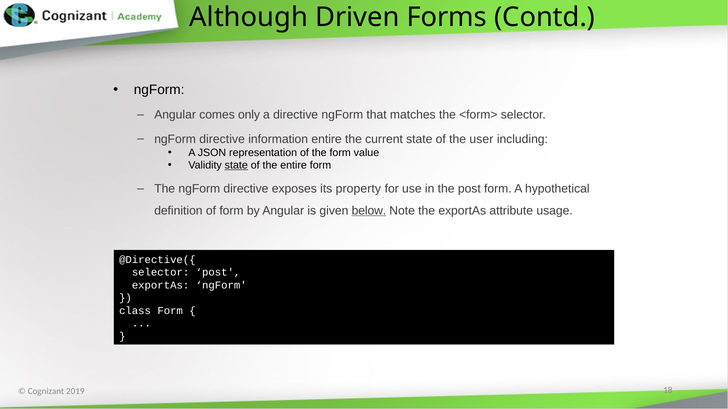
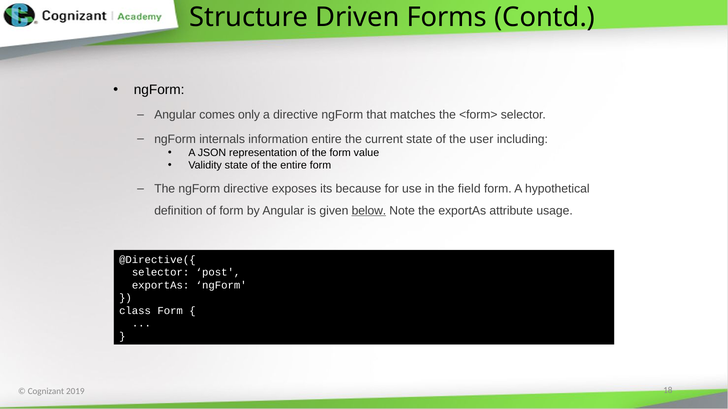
Although: Although -> Structure
directive at (222, 139): directive -> internals
state at (236, 166) underline: present -> none
property: property -> because
the post: post -> field
